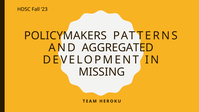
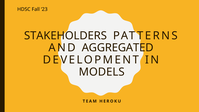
POLICYMAKERS: POLICYMAKERS -> STAKEHOLDERS
MISSING: MISSING -> MODELS
